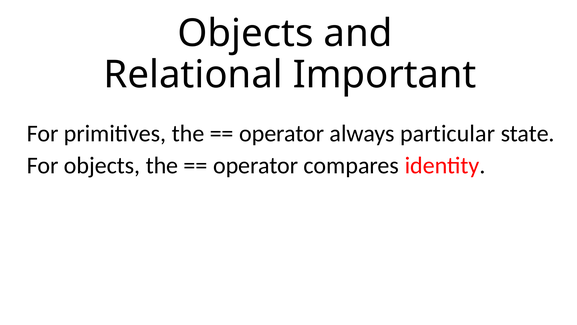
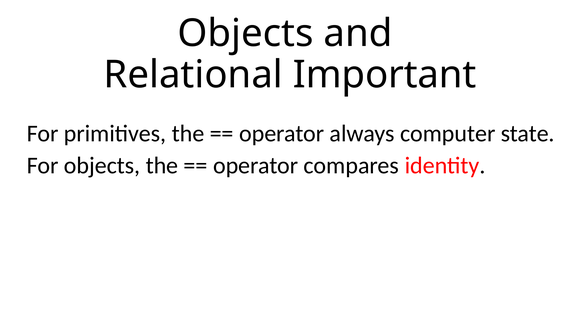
particular: particular -> computer
